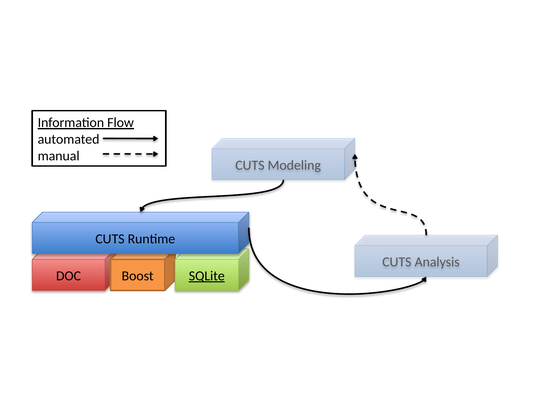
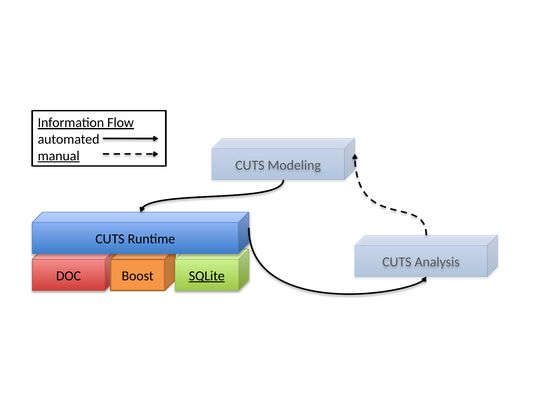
manual underline: none -> present
